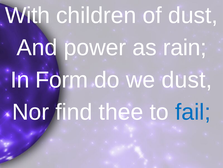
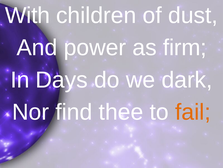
rain: rain -> firm
Form: Form -> Days
we dust: dust -> dark
fail colour: blue -> orange
